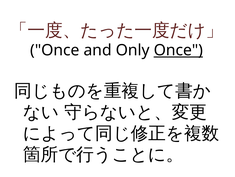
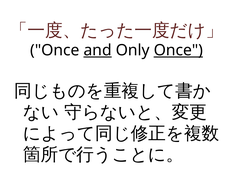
and underline: none -> present
